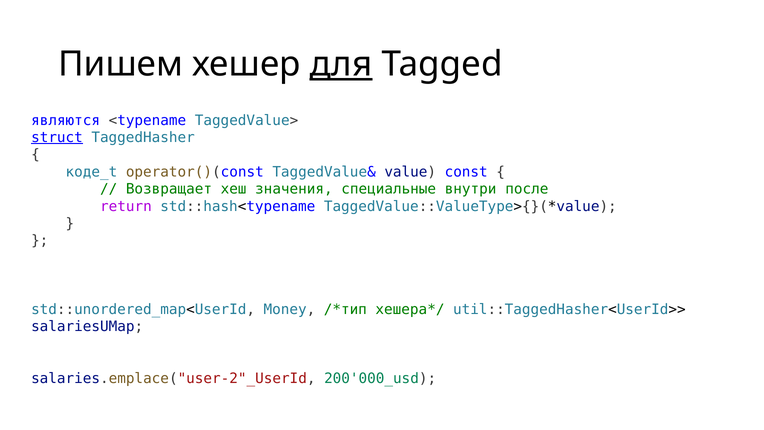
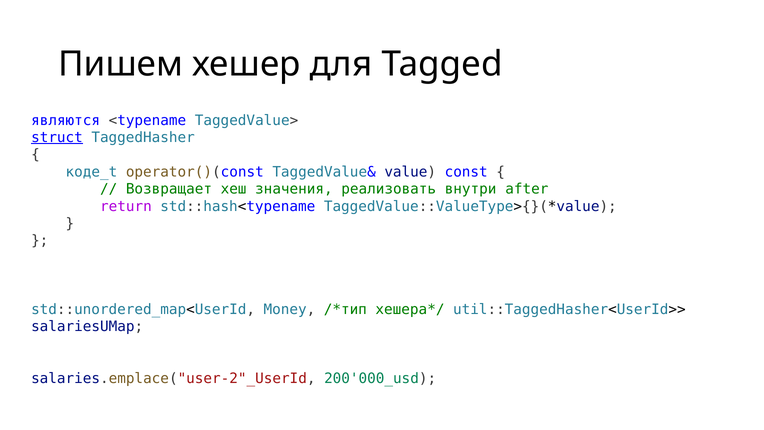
для underline: present -> none
специальные: специальные -> реализовать
после: после -> after
